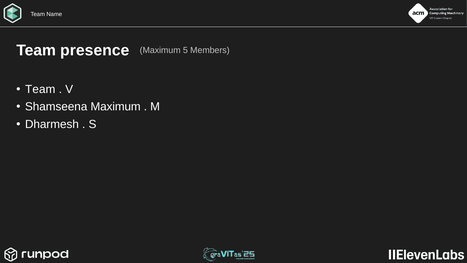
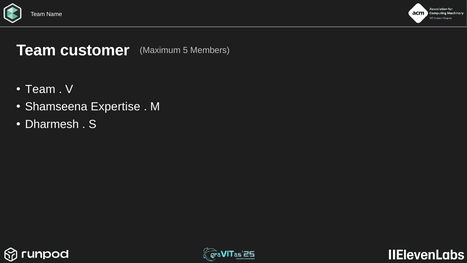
presence: presence -> customer
Shamseena Maximum: Maximum -> Expertise
